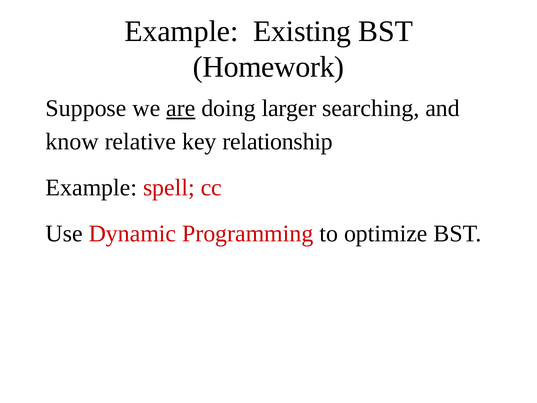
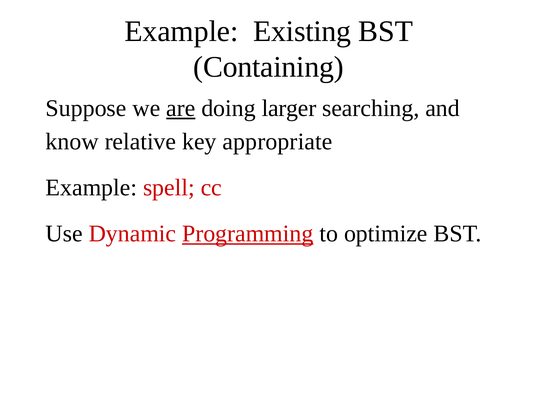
Homework: Homework -> Containing
relationship: relationship -> appropriate
Programming underline: none -> present
